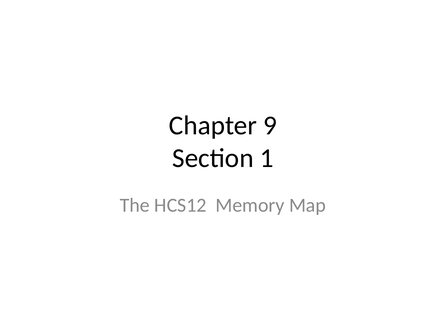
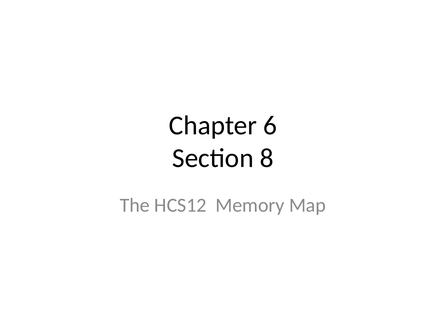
9: 9 -> 6
1: 1 -> 8
